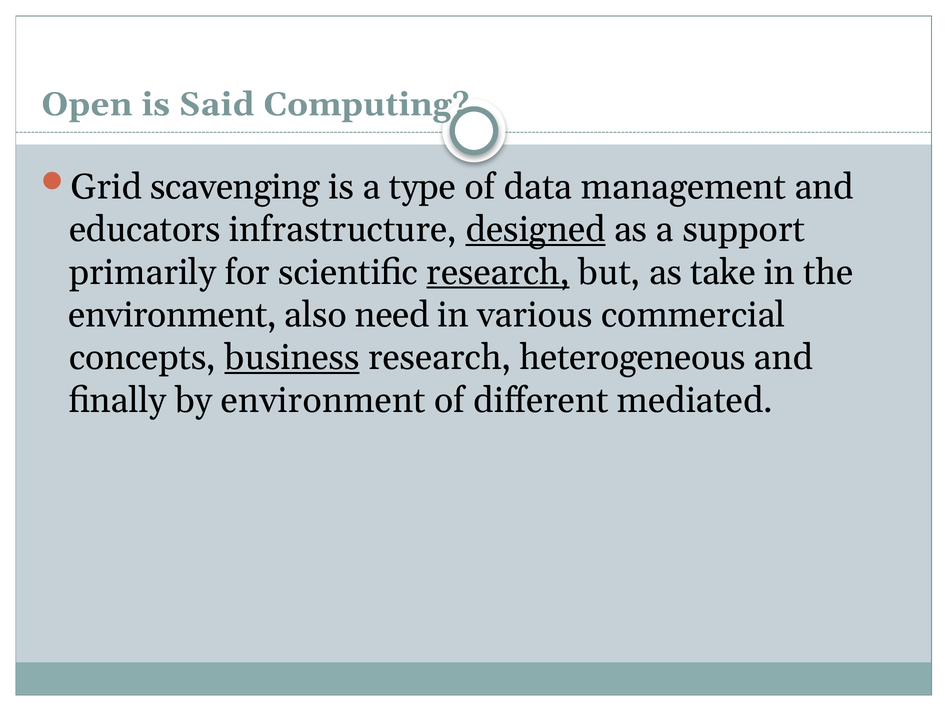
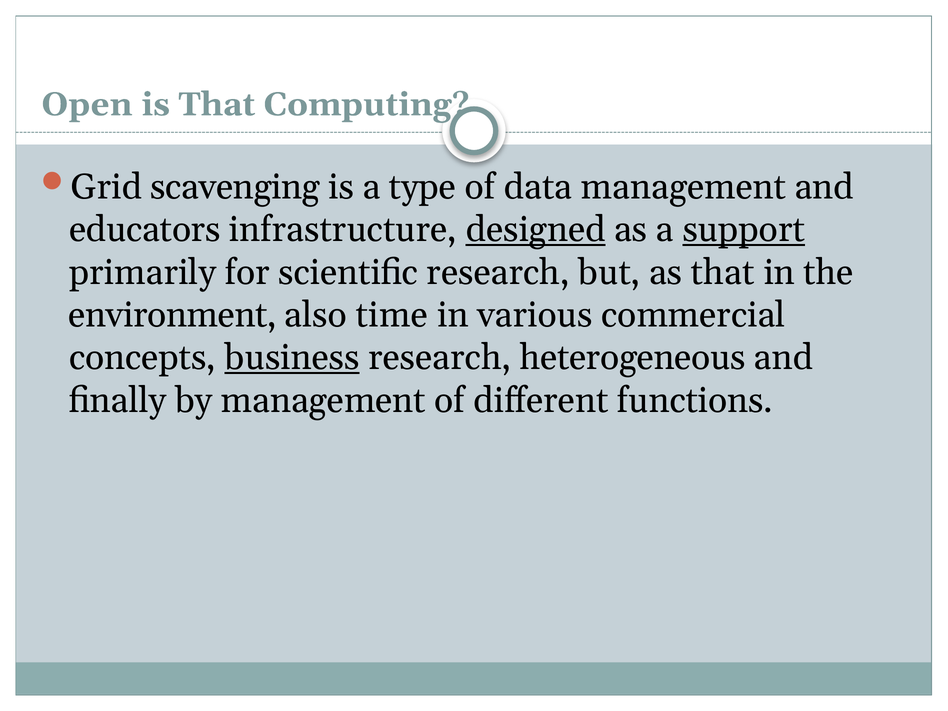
is Said: Said -> That
support underline: none -> present
research at (498, 272) underline: present -> none
as take: take -> that
need: need -> time
by environment: environment -> management
mediated: mediated -> functions
